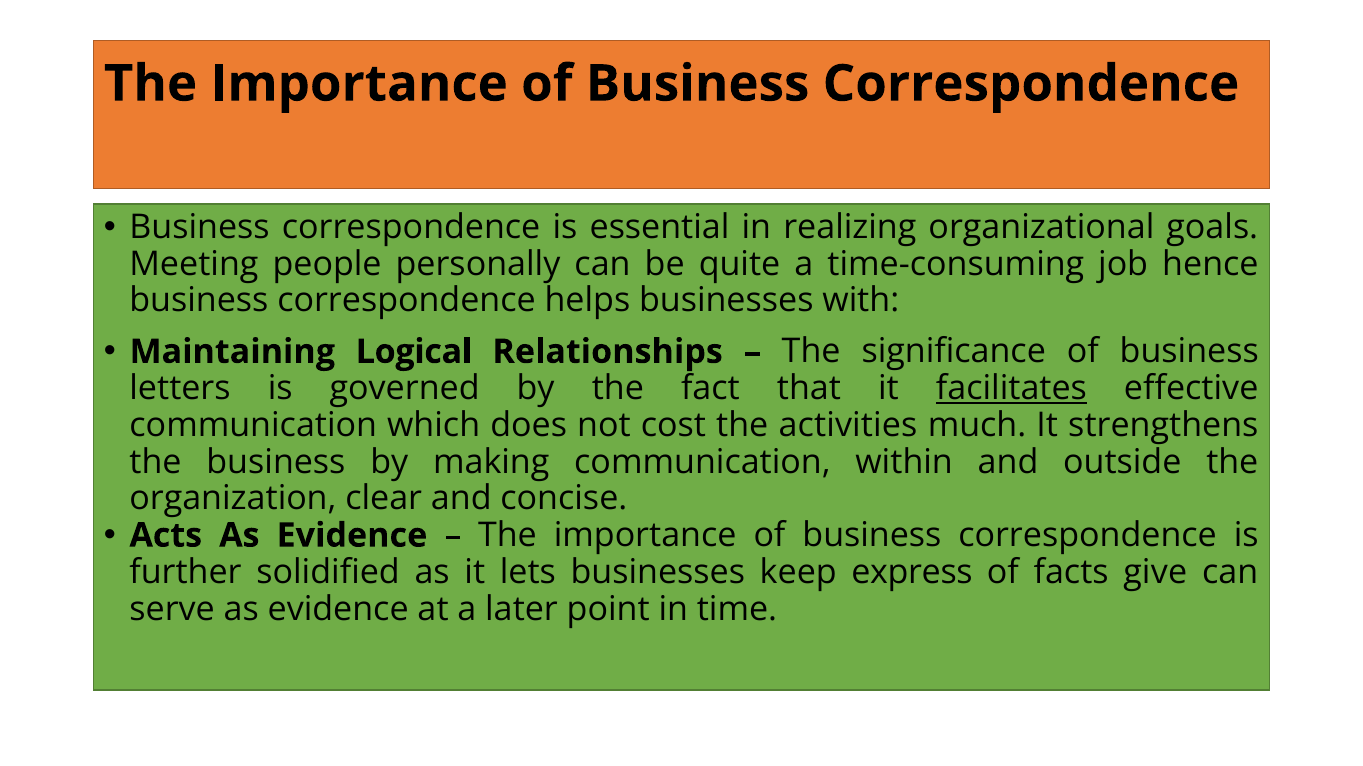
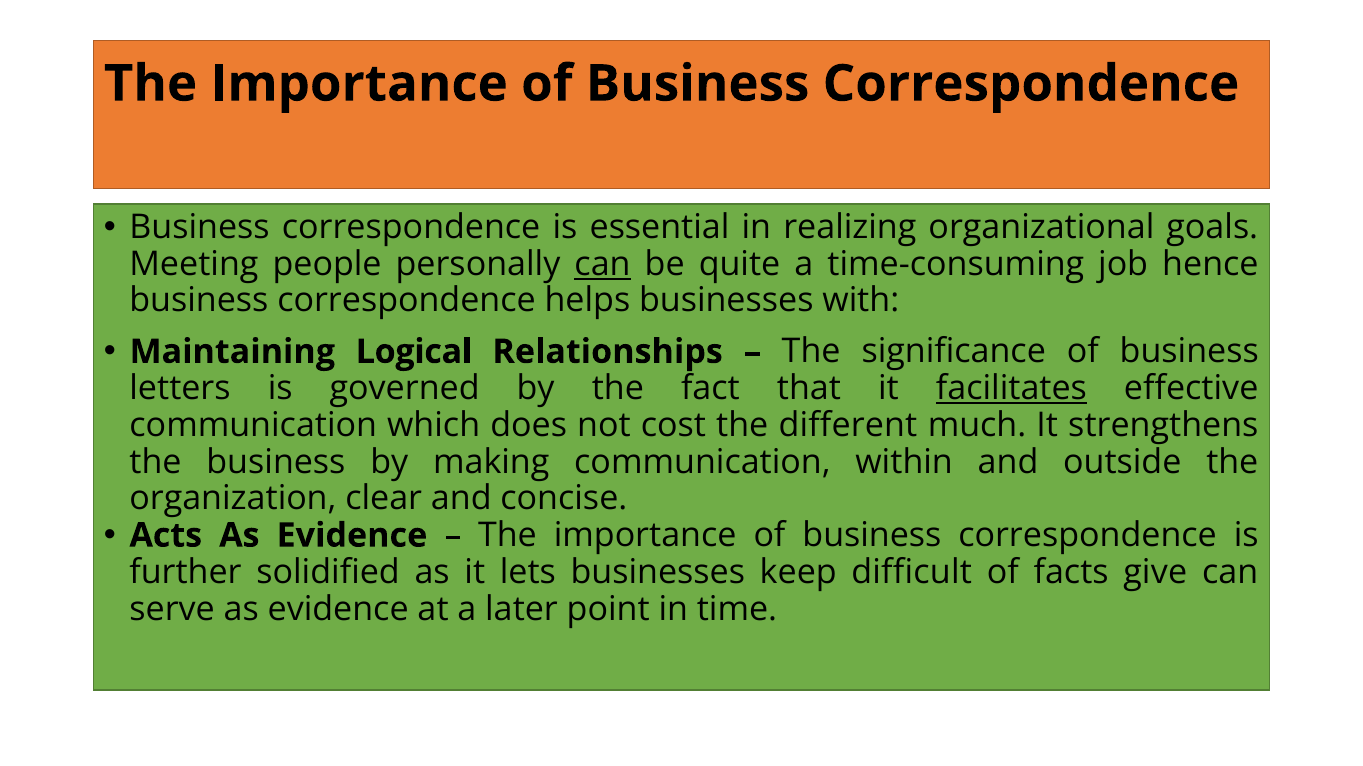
can at (603, 264) underline: none -> present
activities: activities -> different
express: express -> difficult
